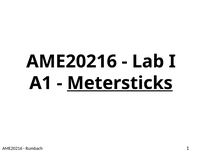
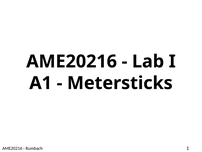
Metersticks underline: present -> none
